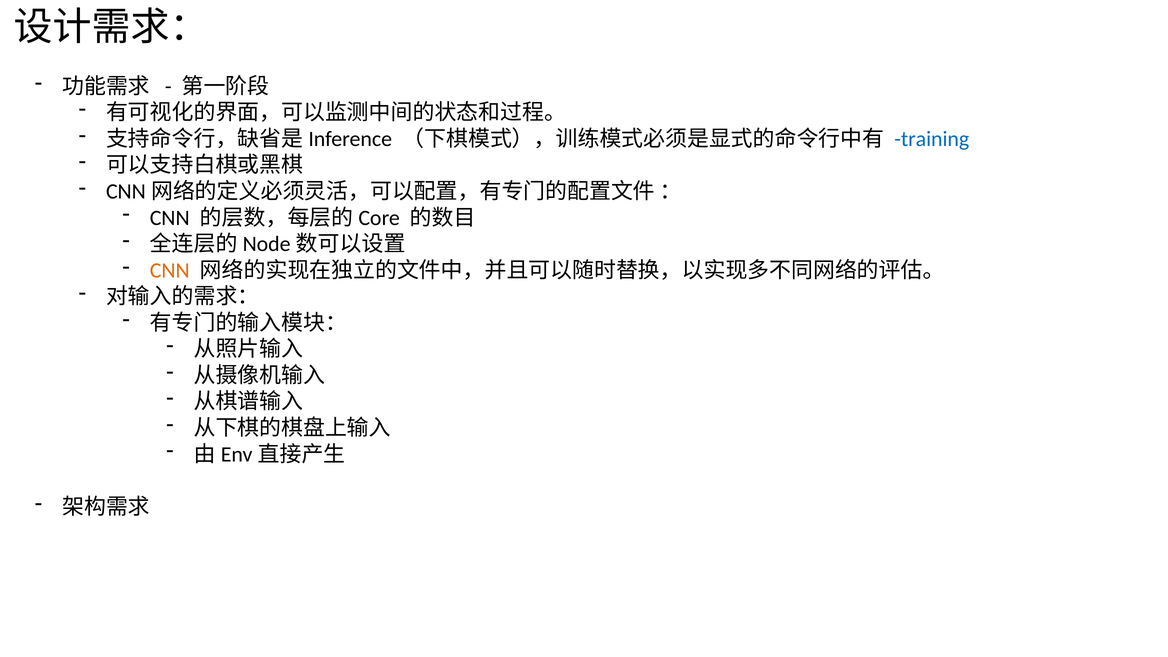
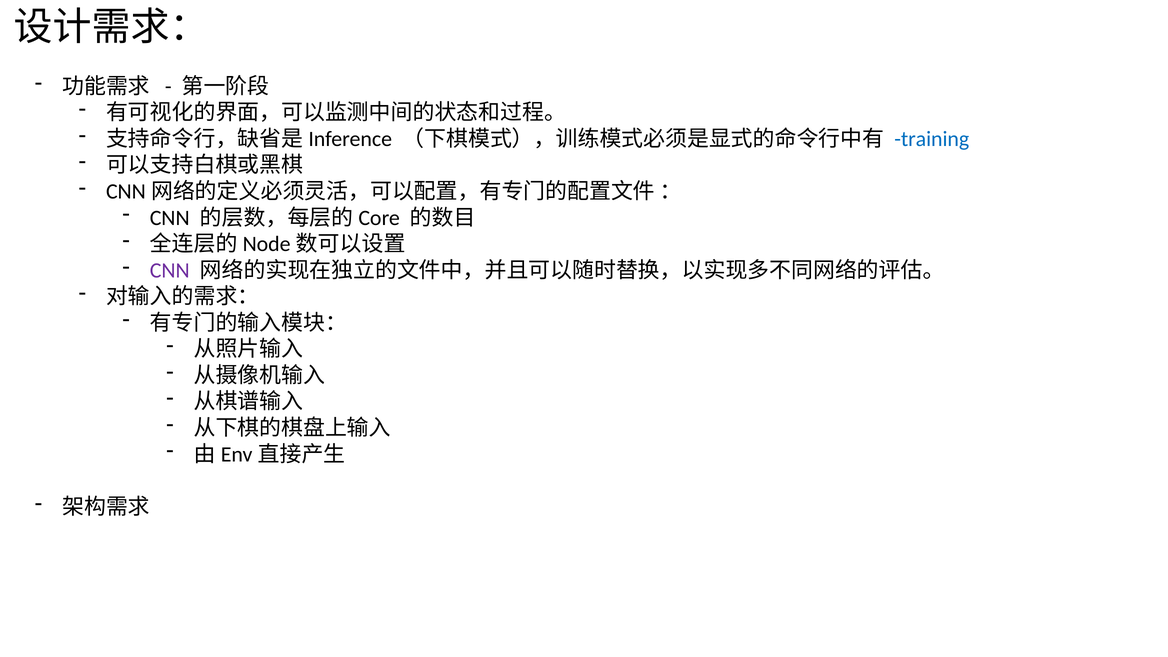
CNN at (170, 270) colour: orange -> purple
